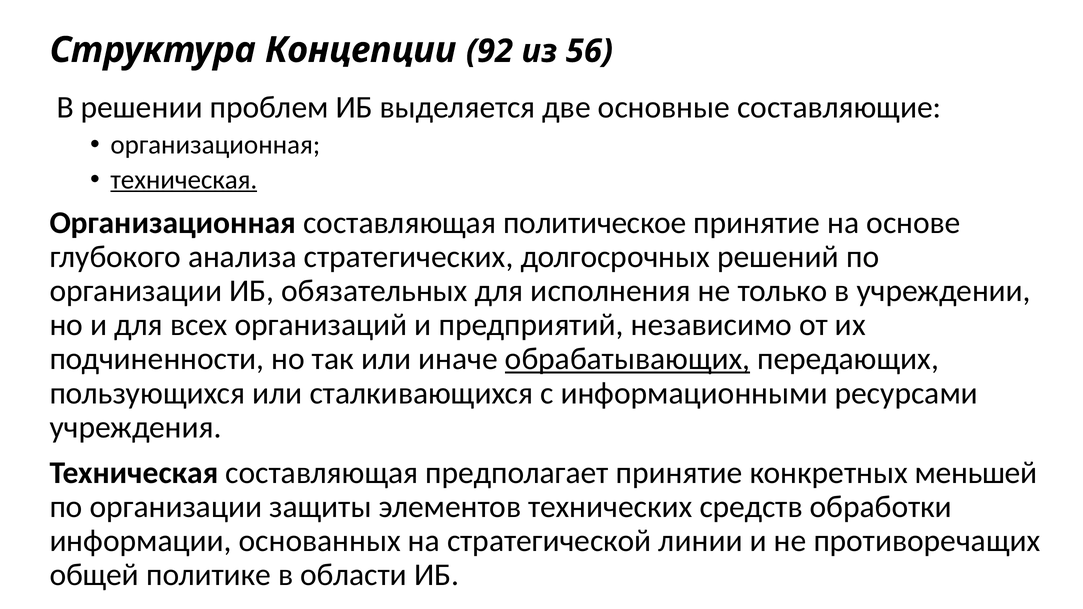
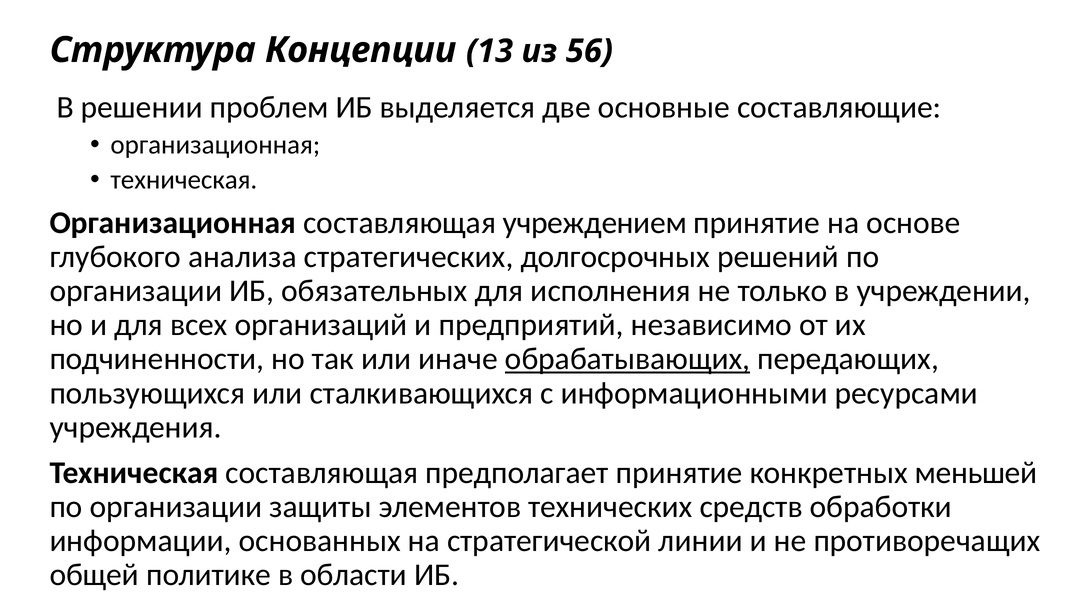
92: 92 -> 13
техническая at (184, 180) underline: present -> none
политическое: политическое -> учреждением
